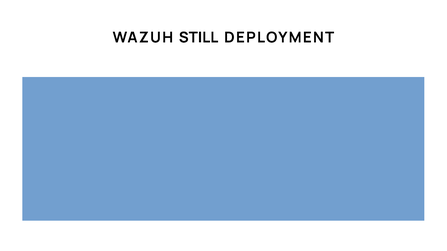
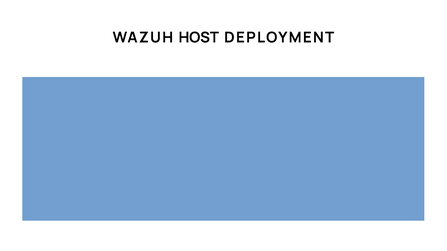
STILL: STILL -> HOST
